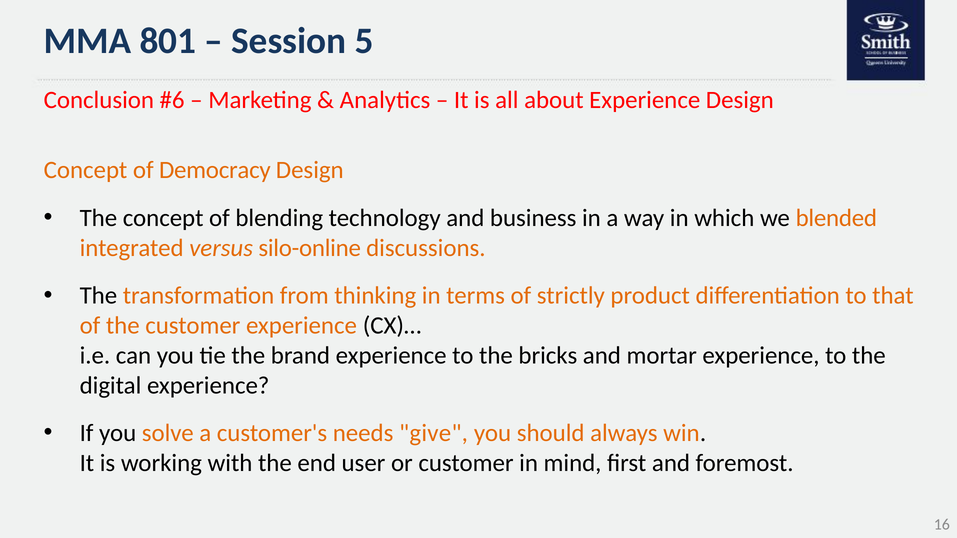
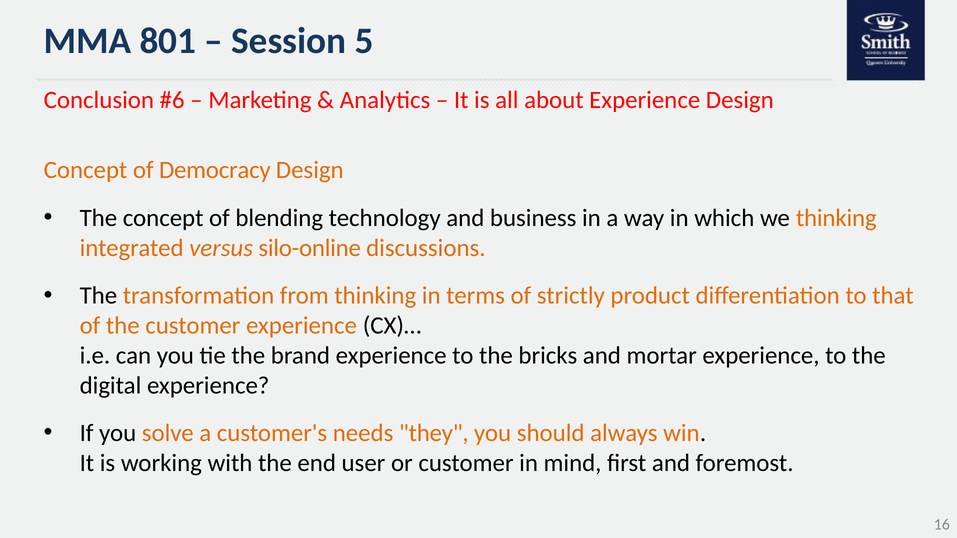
we blended: blended -> thinking
give: give -> they
